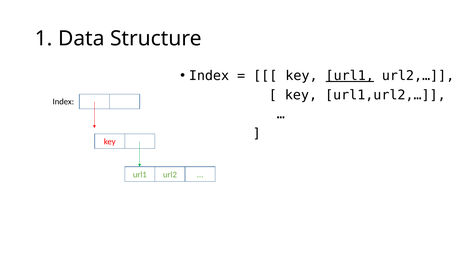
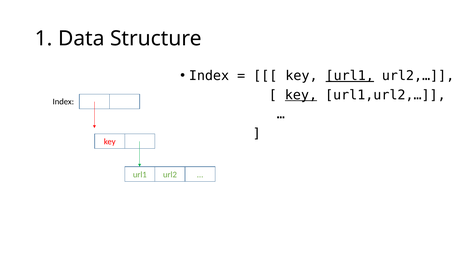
key at (301, 95) underline: none -> present
